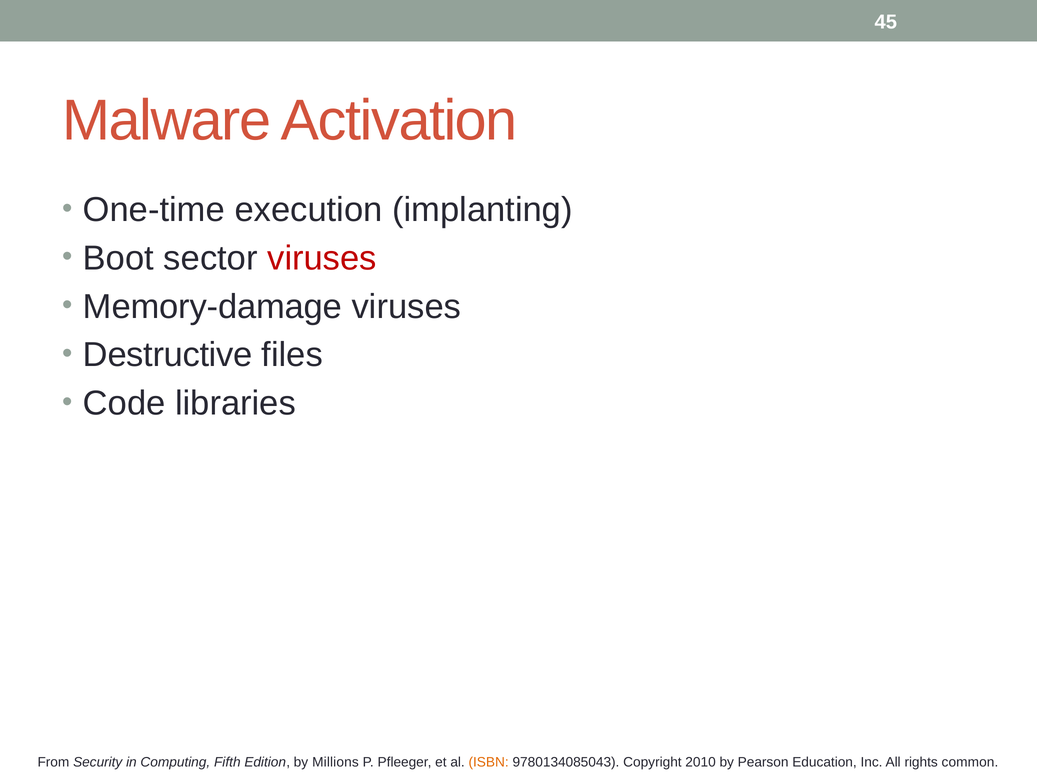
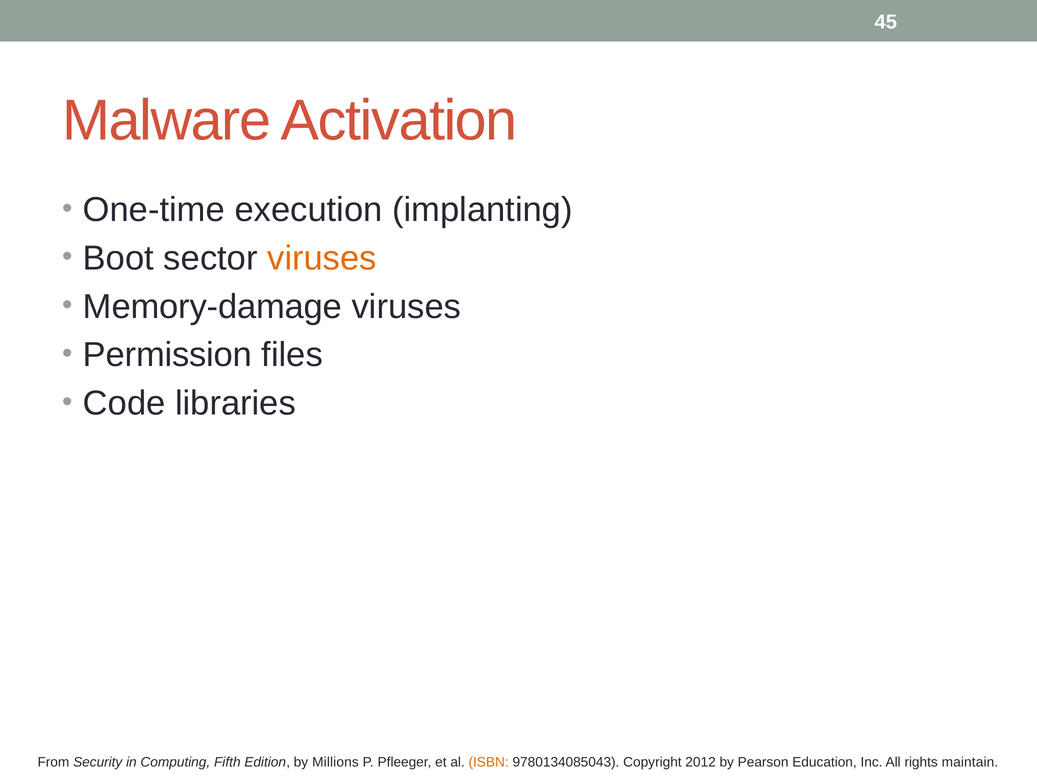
viruses at (322, 258) colour: red -> orange
Destructive: Destructive -> Permission
2010: 2010 -> 2012
common: common -> maintain
